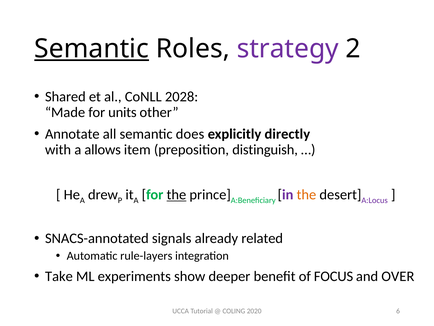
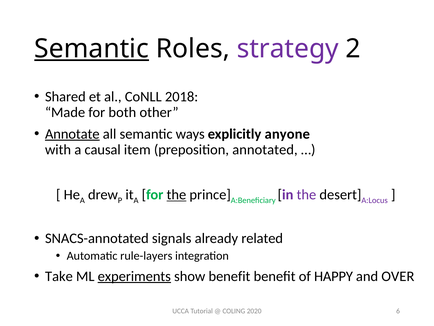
2028: 2028 -> 2018
units: units -> both
Annotate underline: none -> present
does: does -> ways
directly: directly -> anyone
allows: allows -> causal
distinguish: distinguish -> annotated
the at (306, 194) colour: orange -> purple
experiments underline: none -> present
show deeper: deeper -> benefit
FOCUS: FOCUS -> HAPPY
